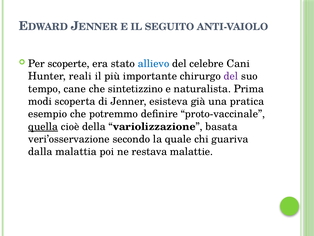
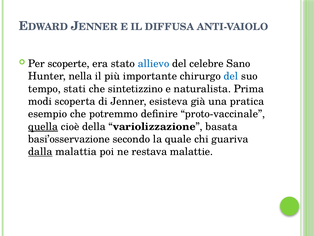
SEGUITO: SEGUITO -> DIFFUSA
Cani: Cani -> Sano
reali: reali -> nella
del at (231, 76) colour: purple -> blue
cane: cane -> stati
veri’osservazione: veri’osservazione -> basi’osservazione
dalla underline: none -> present
